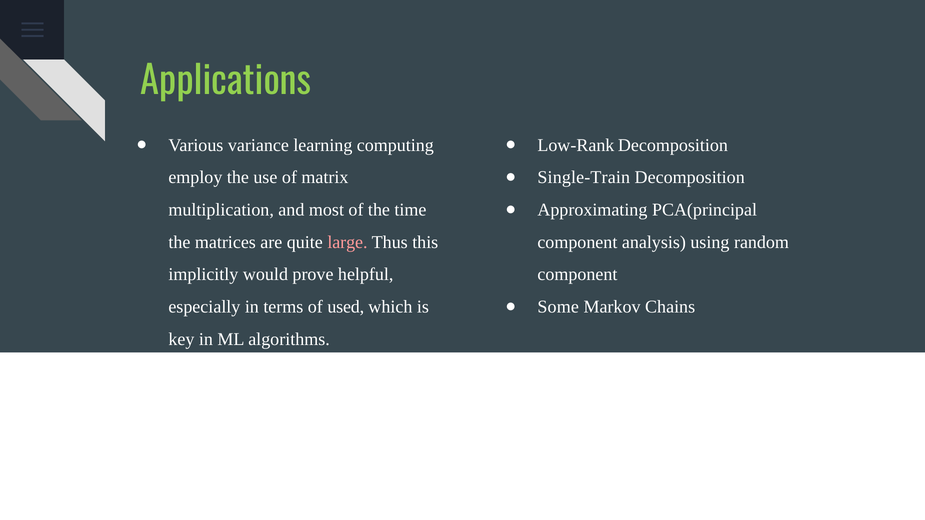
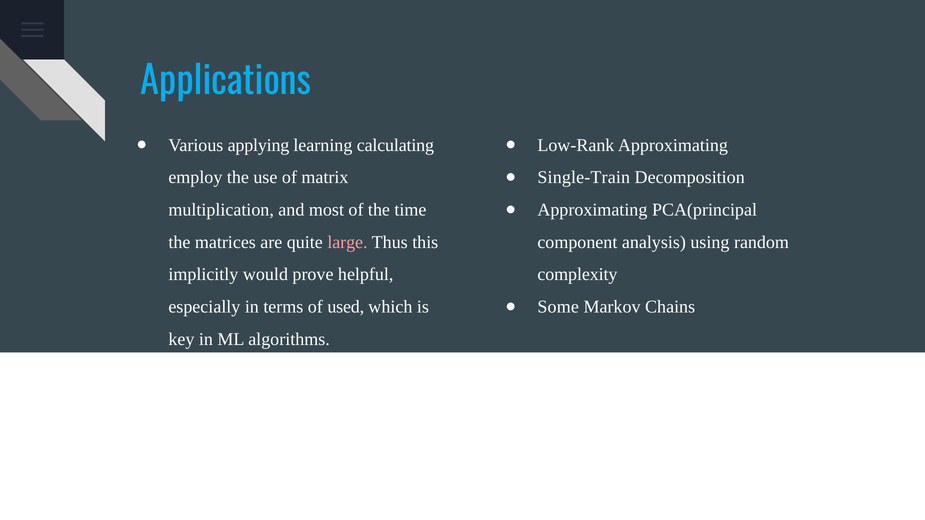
Applications colour: light green -> light blue
variance: variance -> applying
computing: computing -> calculating
Low-Rank Decomposition: Decomposition -> Approximating
component at (577, 275): component -> complexity
